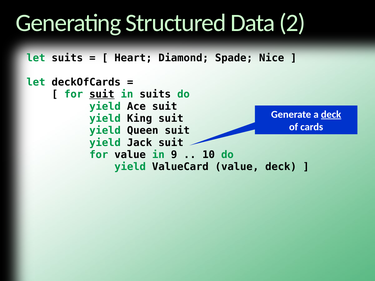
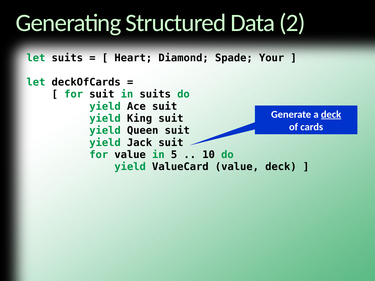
Nice: Nice -> Your
suit at (102, 94) underline: present -> none
9: 9 -> 5
